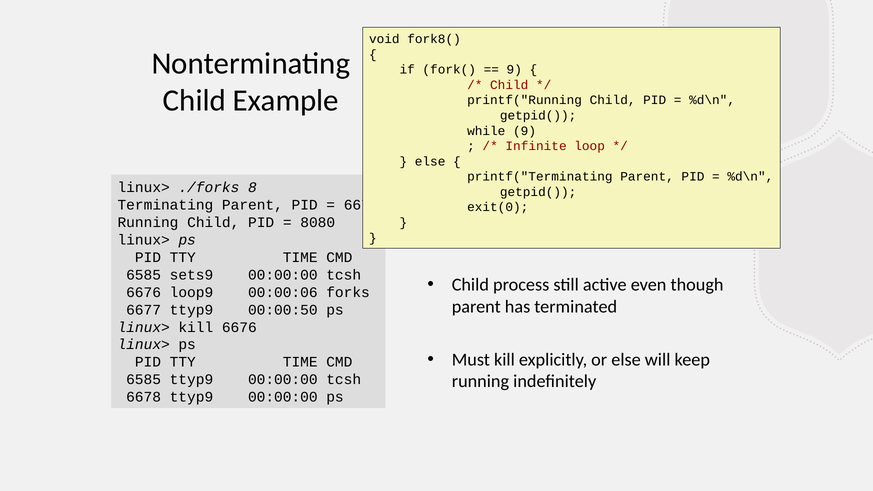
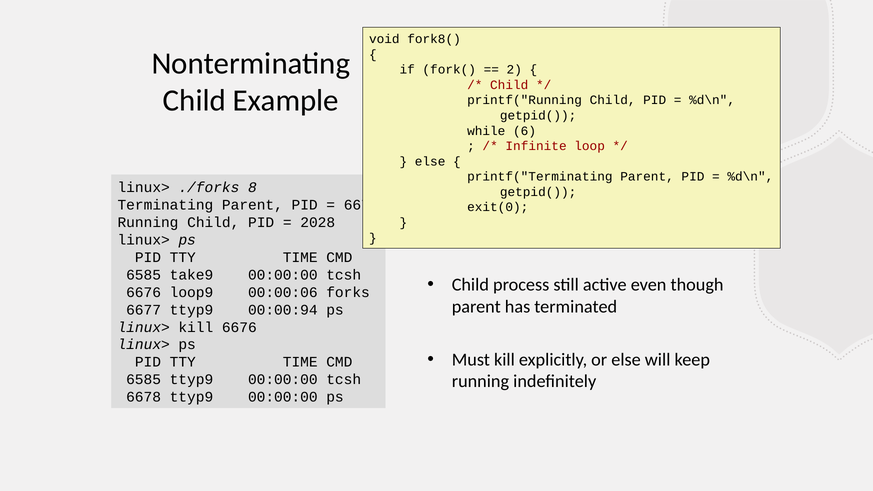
9 at (514, 70): 9 -> 2
while 9: 9 -> 6
8080: 8080 -> 2028
sets9: sets9 -> take9
00:00:50: 00:00:50 -> 00:00:94
